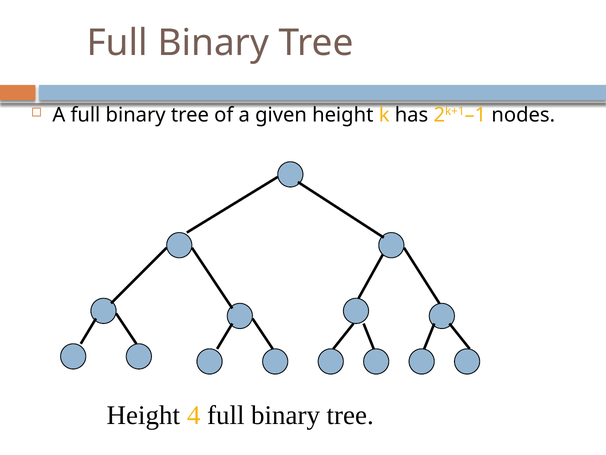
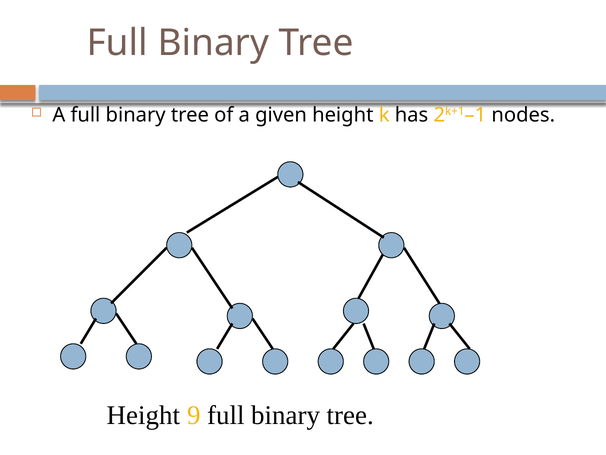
4: 4 -> 9
